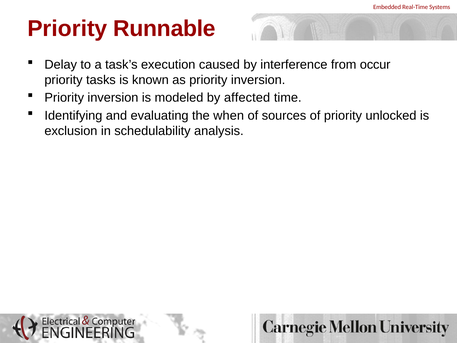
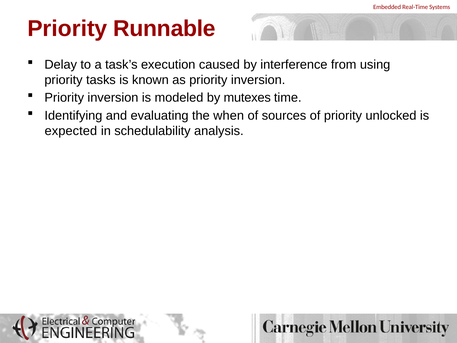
occur: occur -> using
affected: affected -> mutexes
exclusion: exclusion -> expected
